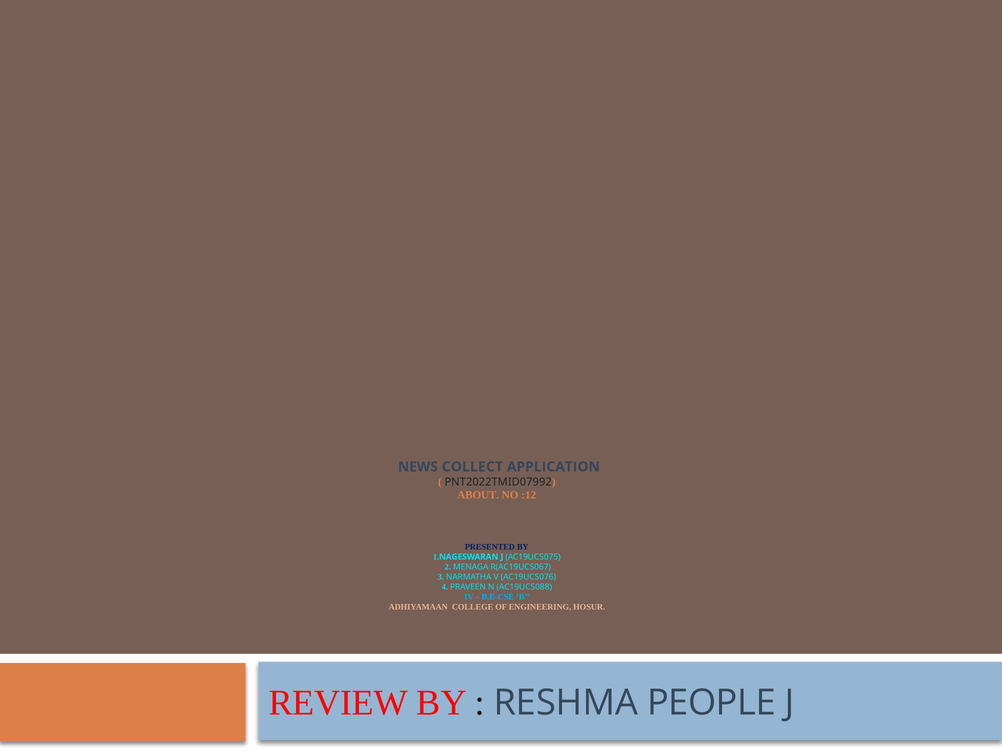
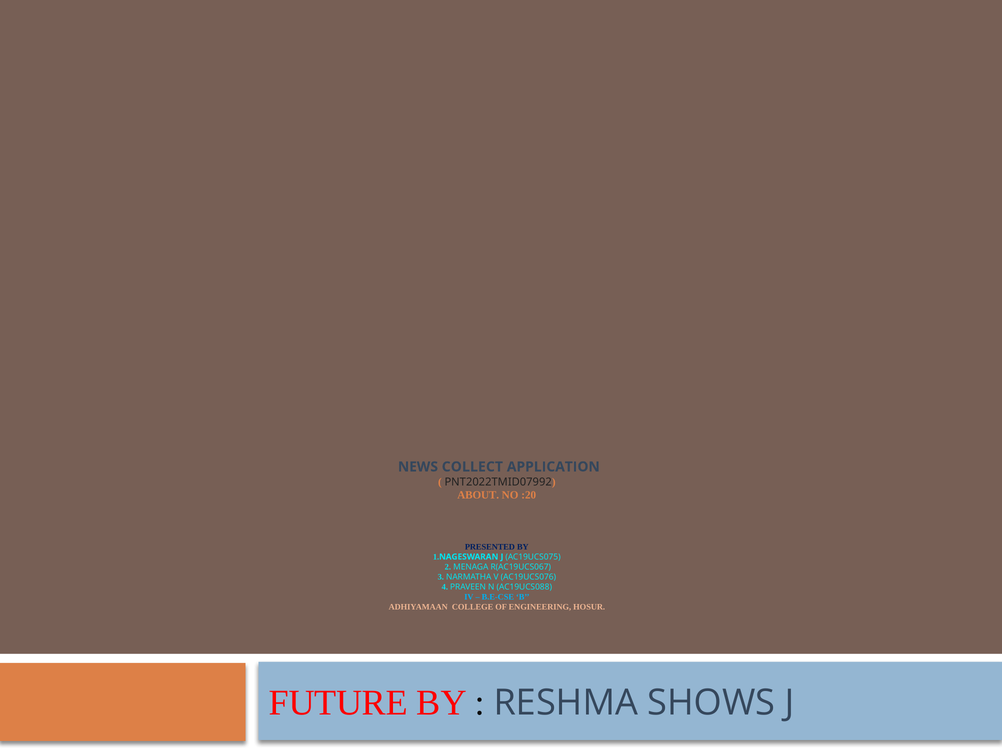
:12: :12 -> :20
REVIEW: REVIEW -> FUTURE
PEOPLE: PEOPLE -> SHOWS
